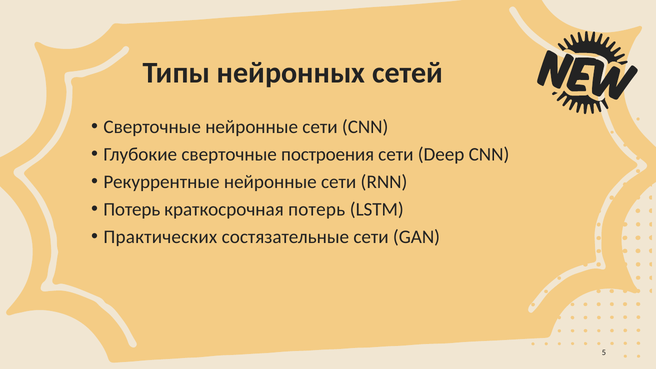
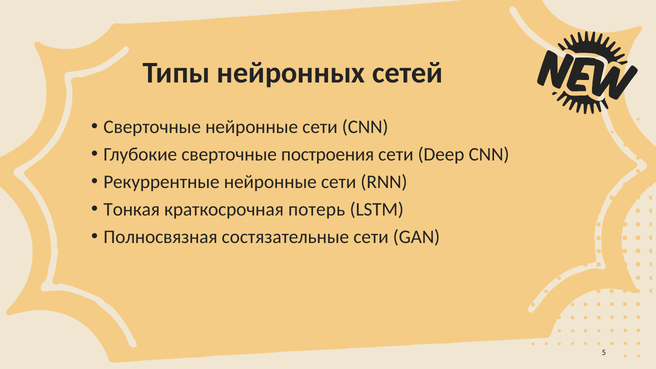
Потерь at (132, 209): Потерь -> Тонкая
Практических: Практических -> Полносвязная
